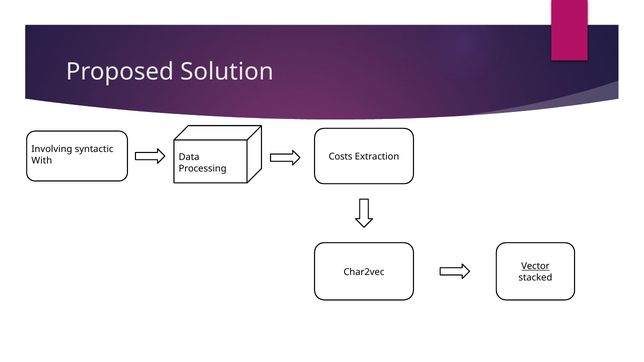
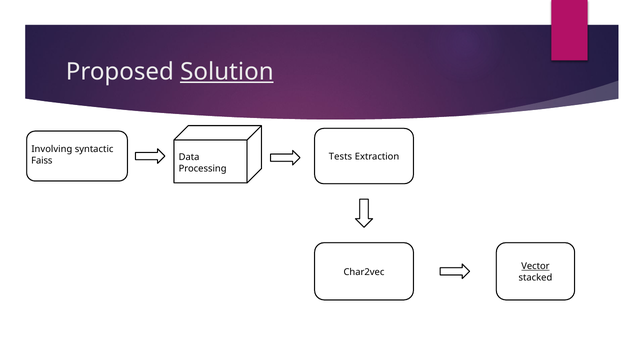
Solution underline: none -> present
Costs: Costs -> Tests
With: With -> Faiss
